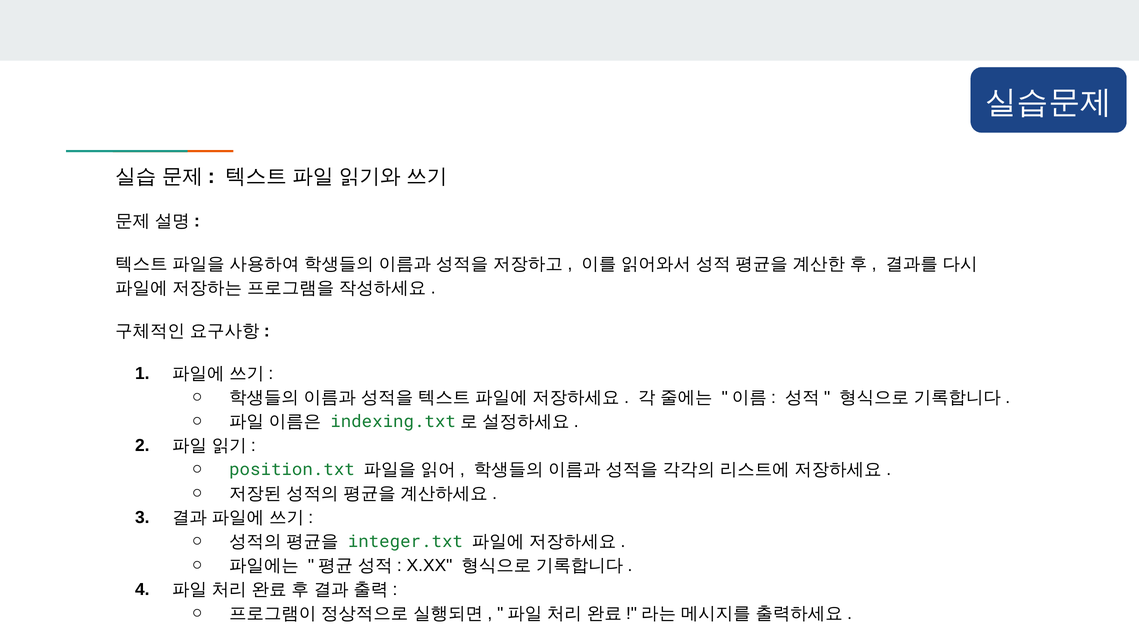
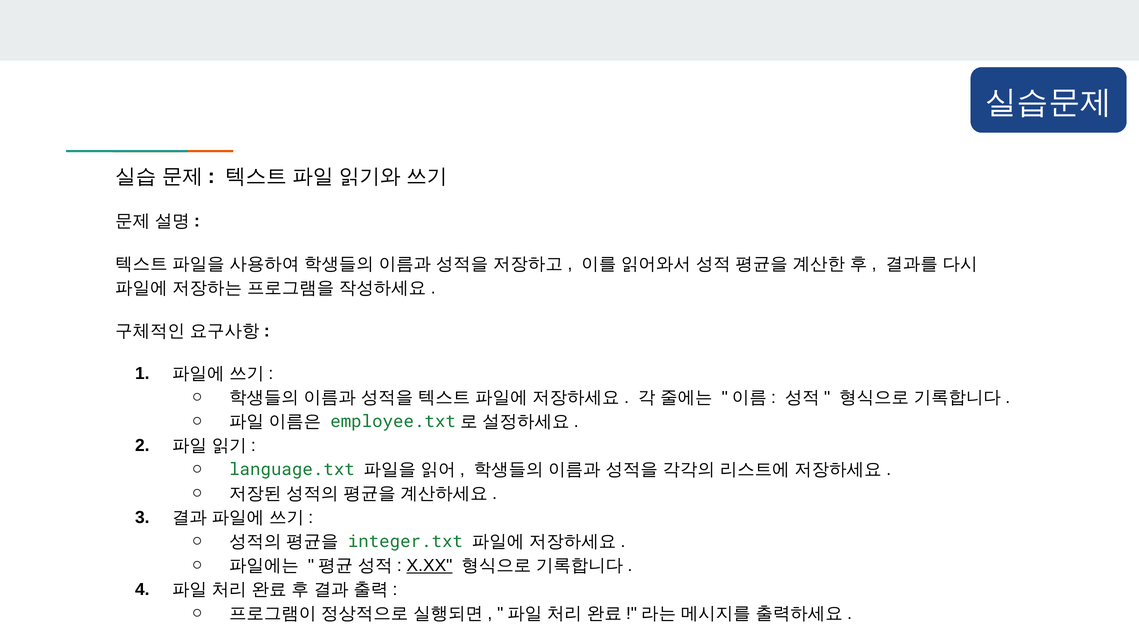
indexing.txt: indexing.txt -> employee.txt
position.txt: position.txt -> language.txt
X.XX underline: none -> present
